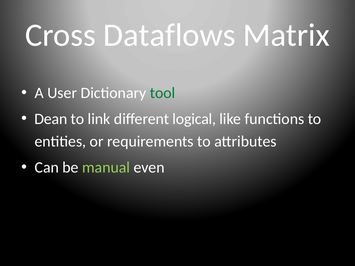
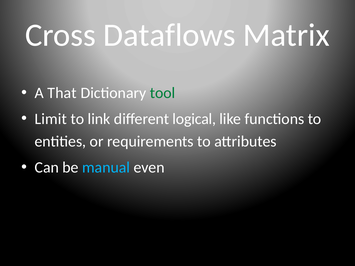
User: User -> That
Dean: Dean -> Limit
manual colour: light green -> light blue
